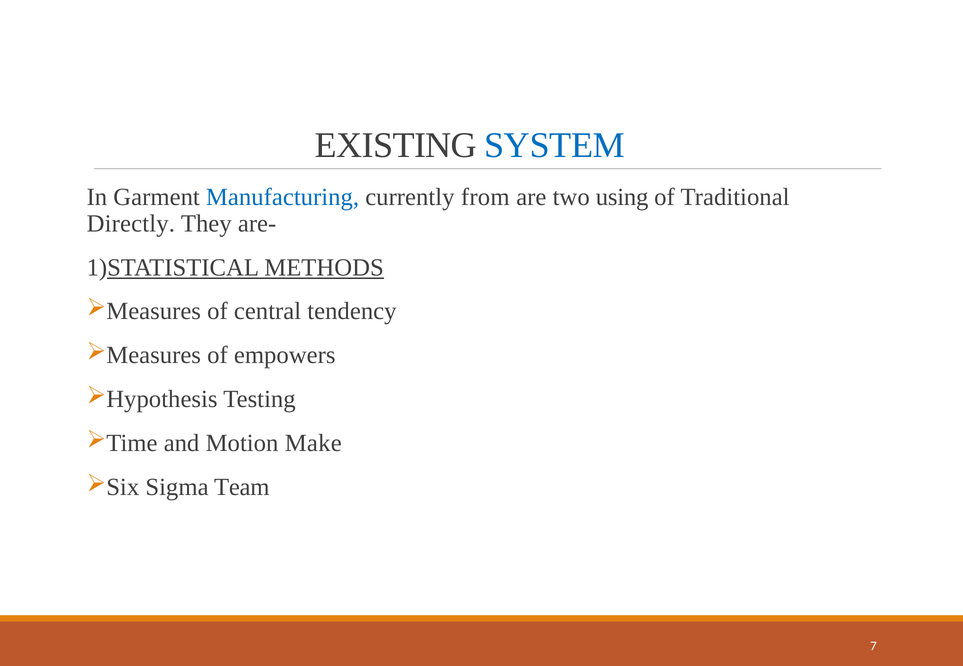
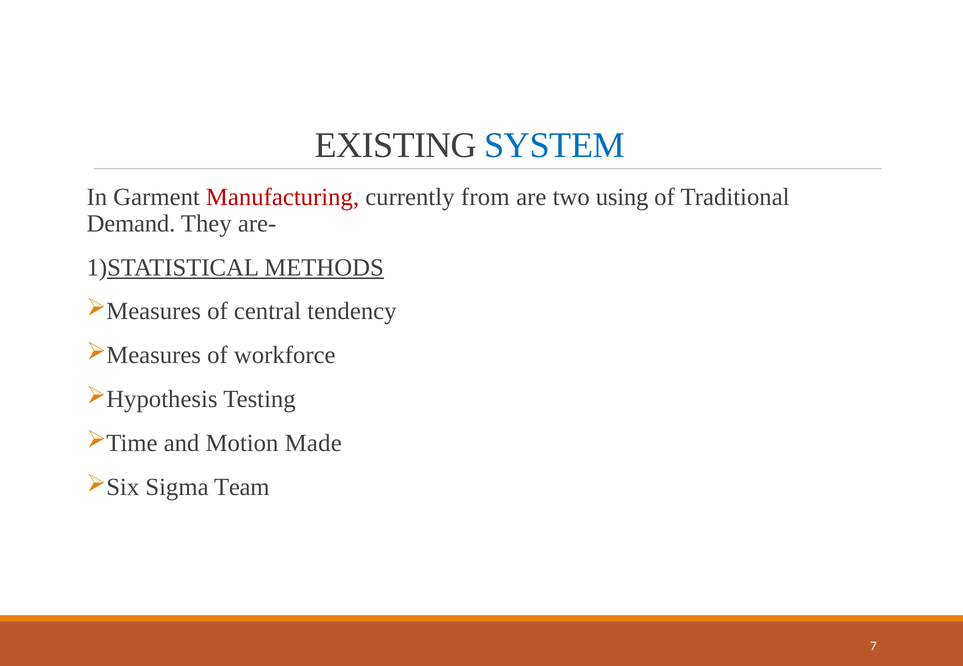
Manufacturing colour: blue -> red
Directly: Directly -> Demand
empowers: empowers -> workforce
Make: Make -> Made
